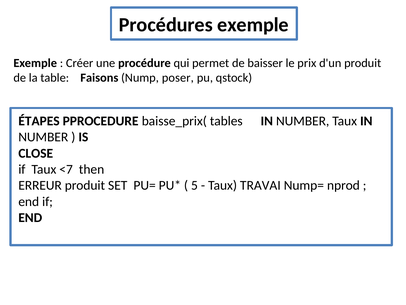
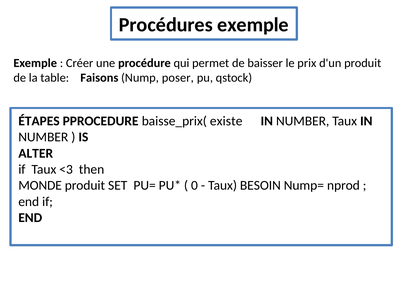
tables: tables -> existe
CLOSE: CLOSE -> ALTER
<7: <7 -> <3
ERREUR: ERREUR -> MONDE
5: 5 -> 0
TRAVAI: TRAVAI -> BESOIN
